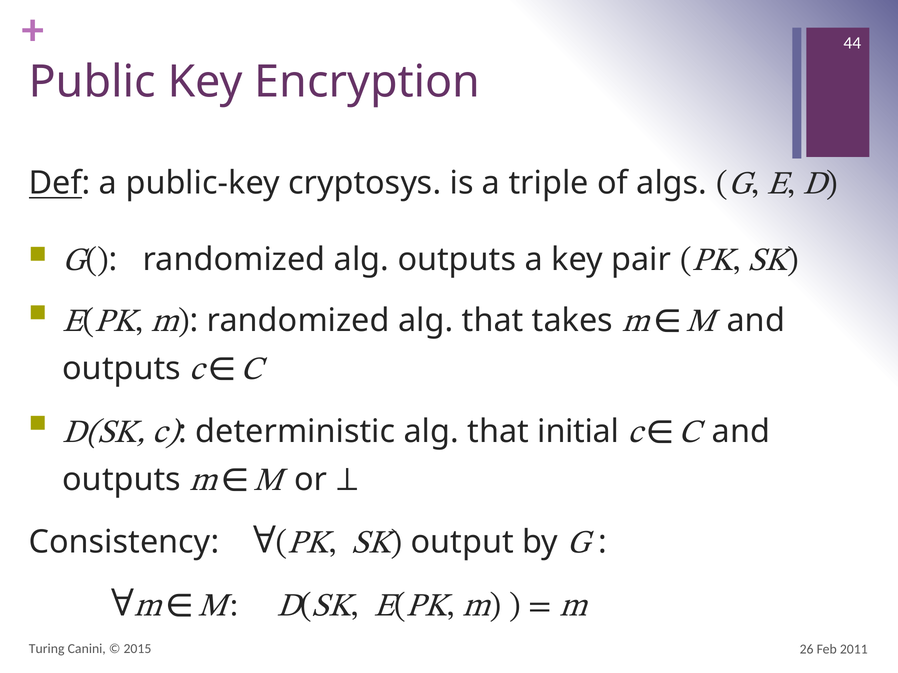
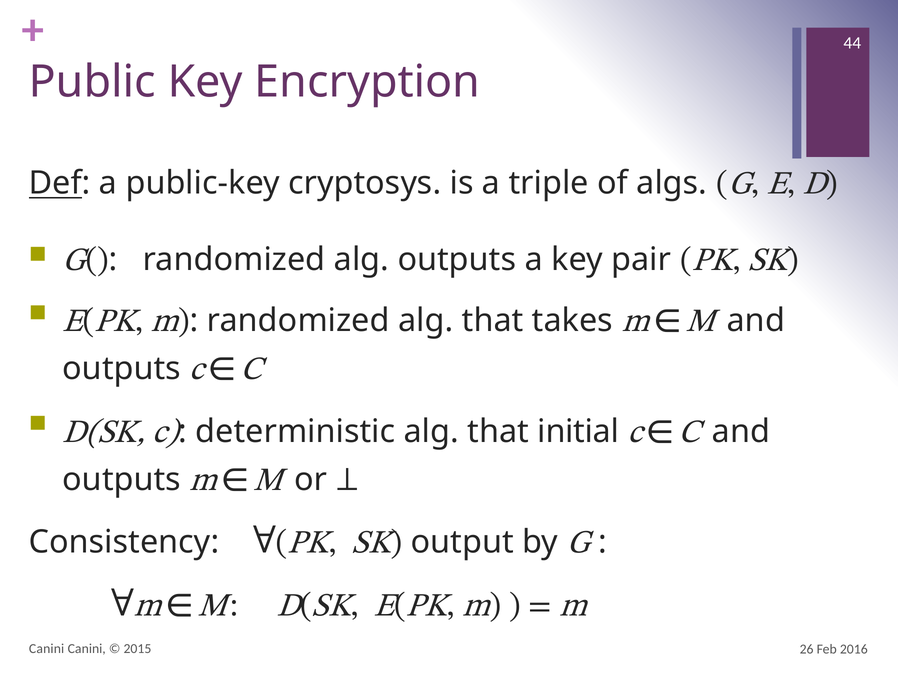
2011: 2011 -> 2016
Turing at (47, 649): Turing -> Canini
